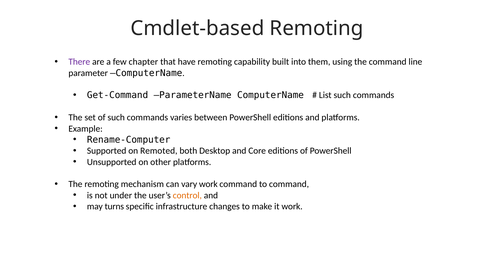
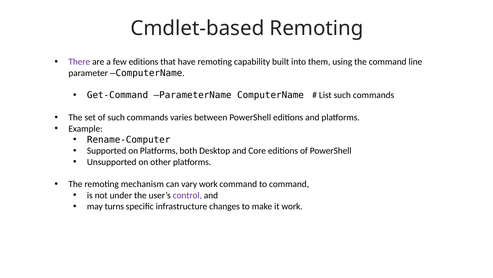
few chapter: chapter -> editions
on Remoted: Remoted -> Platforms
control colour: orange -> purple
